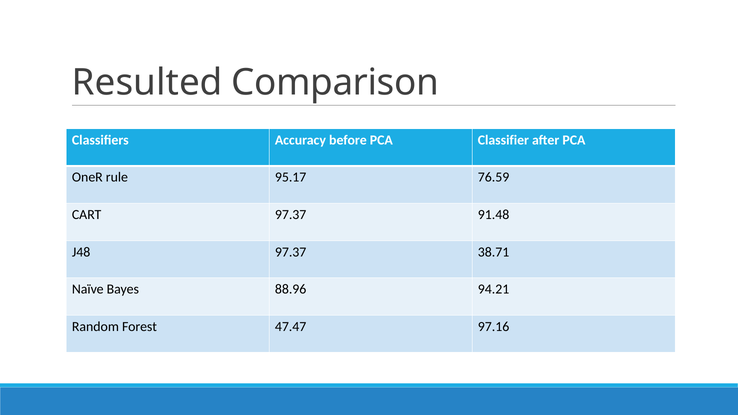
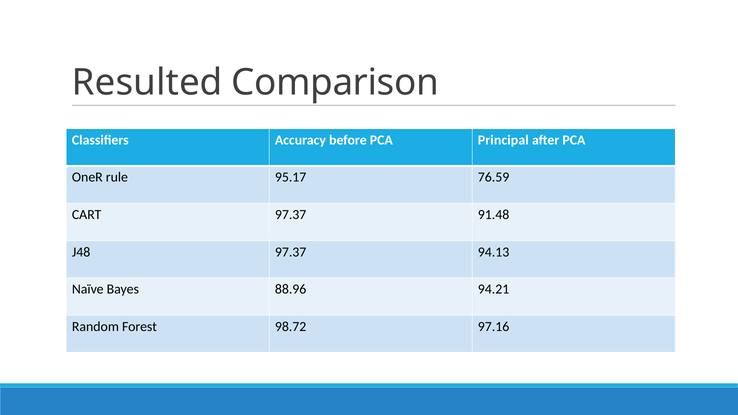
Classifier: Classifier -> Principal
38.71: 38.71 -> 94.13
47.47: 47.47 -> 98.72
